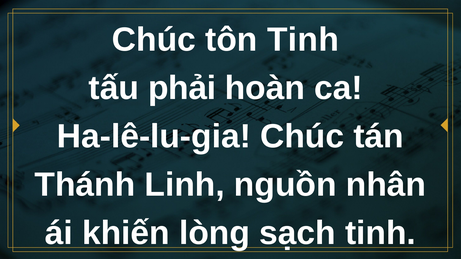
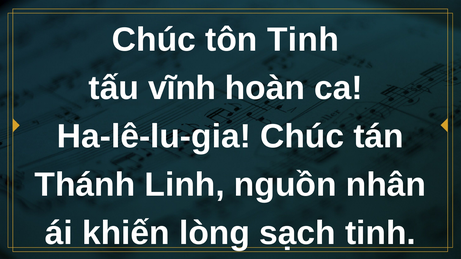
phải: phải -> vĩnh
